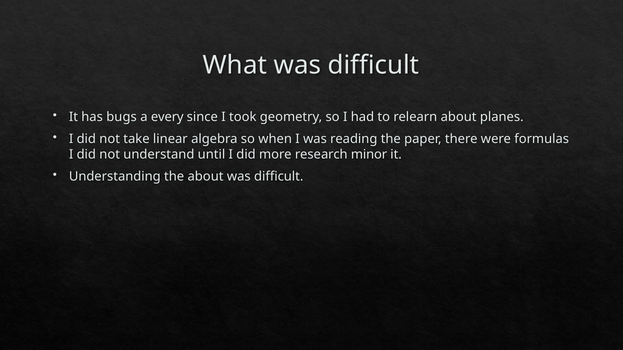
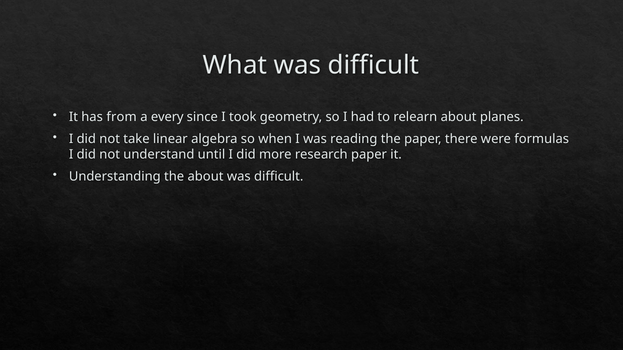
bugs: bugs -> from
research minor: minor -> paper
